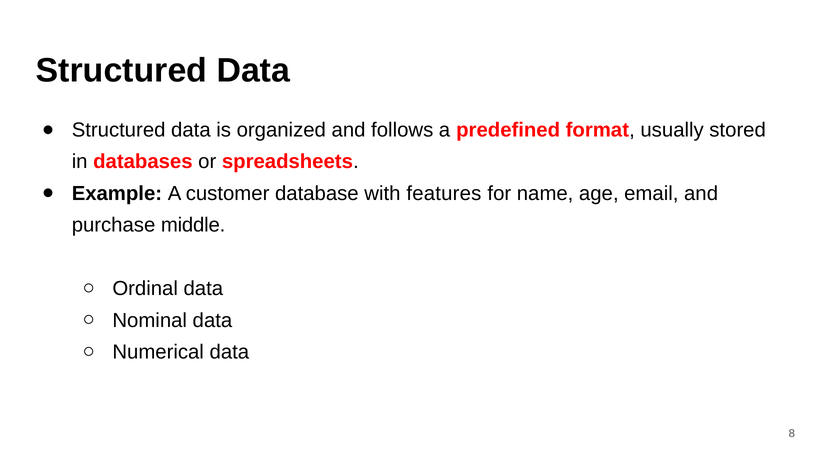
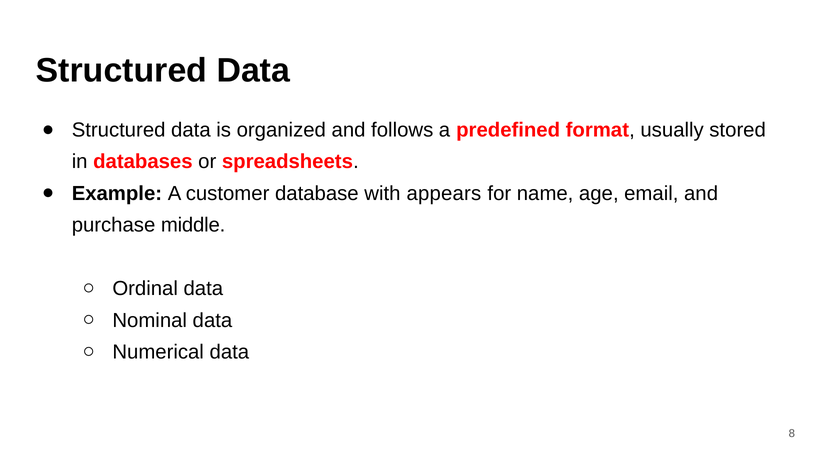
features: features -> appears
